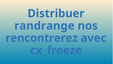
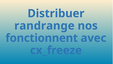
rencontrerez: rencontrerez -> fonctionnent
